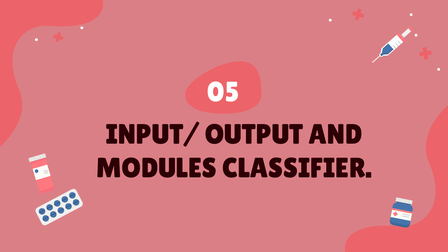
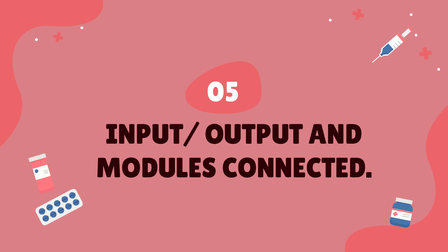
CLASSIFIER: CLASSIFIER -> CONNECTED
